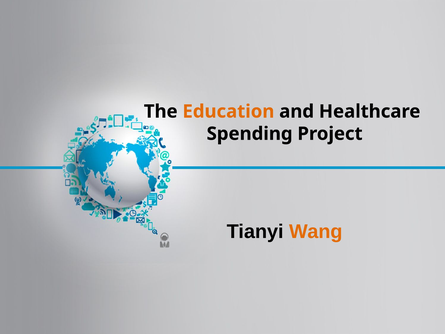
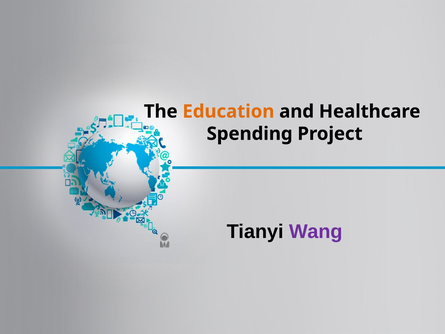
Wang colour: orange -> purple
